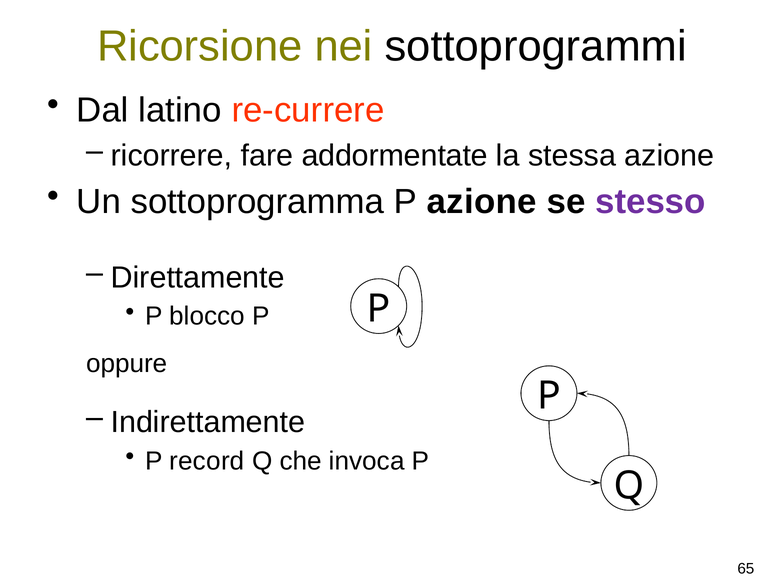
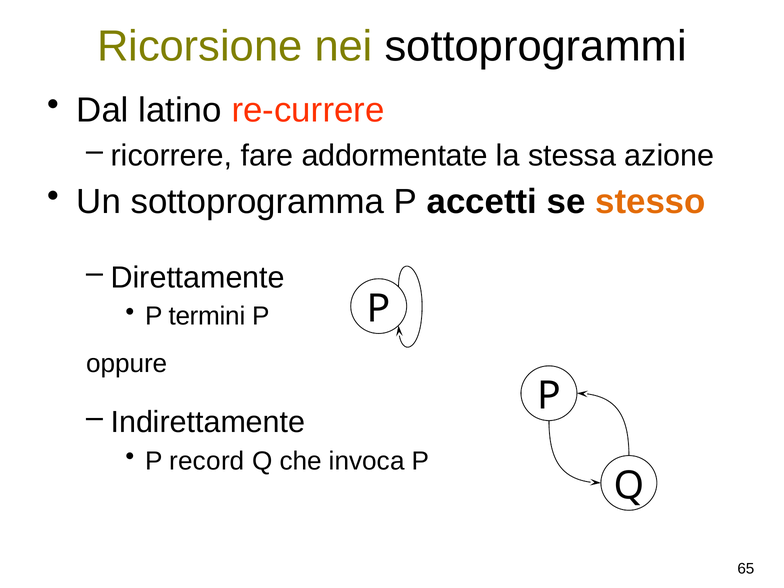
P azione: azione -> accetti
stesso colour: purple -> orange
blocco: blocco -> termini
